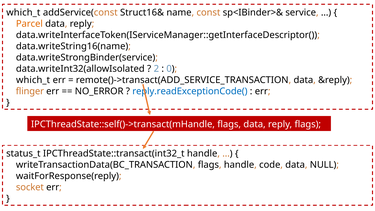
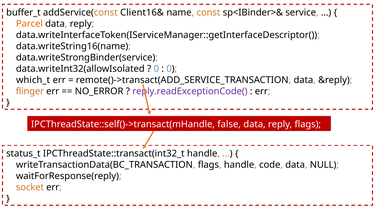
which_t at (23, 12): which_t -> buffer_t
Struct16&: Struct16& -> Client16&
2 at (156, 69): 2 -> 0
reply.readExceptionCode( colour: blue -> purple
IPCThreadState::self()->transact(mHandle flags: flags -> false
